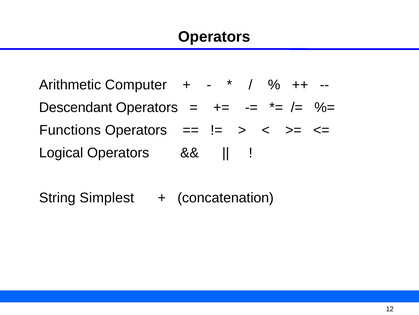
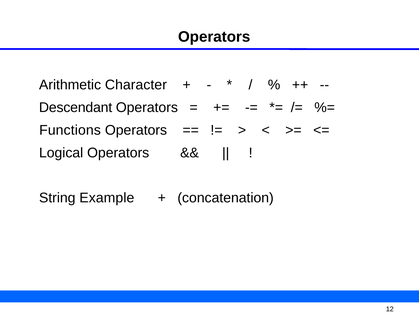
Computer: Computer -> Character
Simplest: Simplest -> Example
